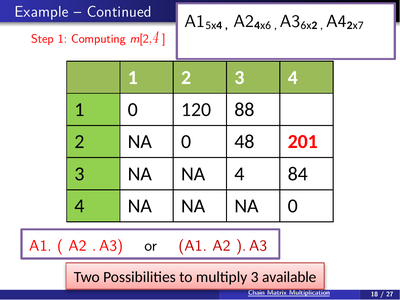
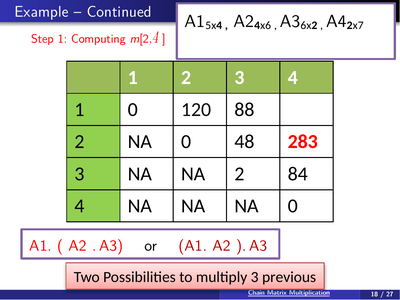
201: 201 -> 283
NA 4: 4 -> 2
available: available -> previous
